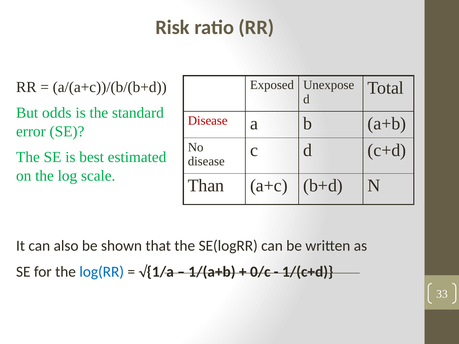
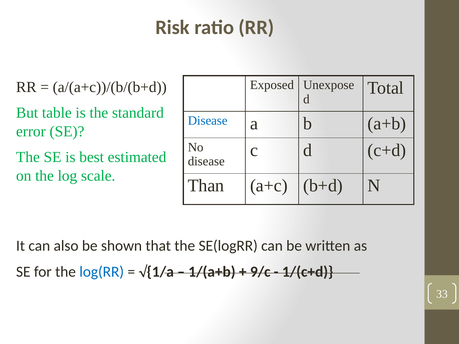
odds: odds -> table
Disease at (208, 121) colour: red -> blue
0/c: 0/c -> 9/c
